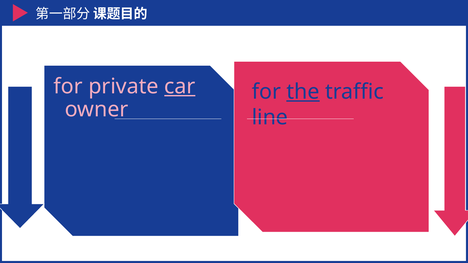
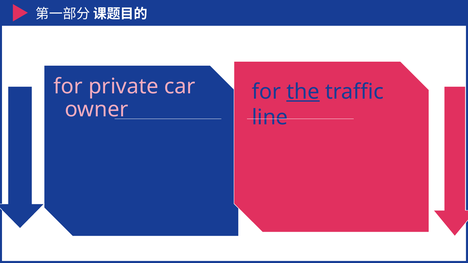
car underline: present -> none
